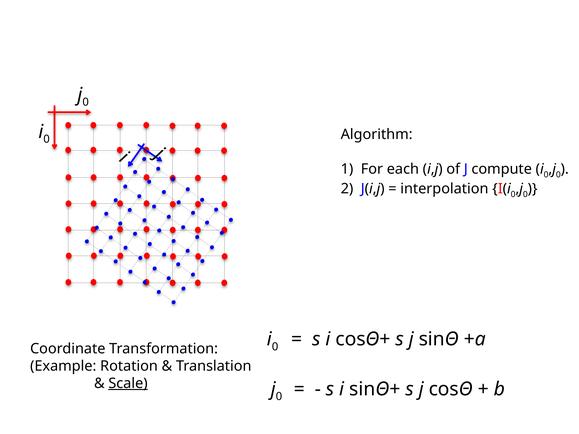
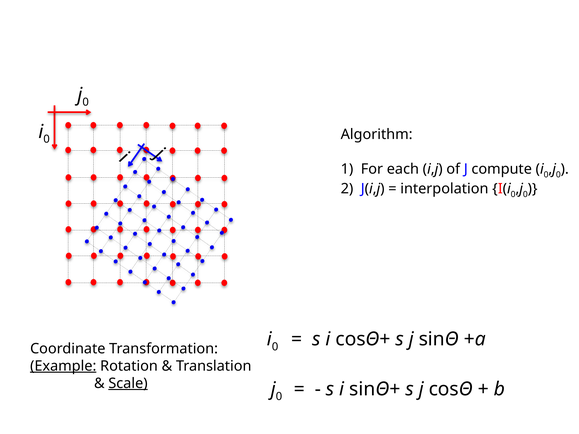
Example underline: none -> present
